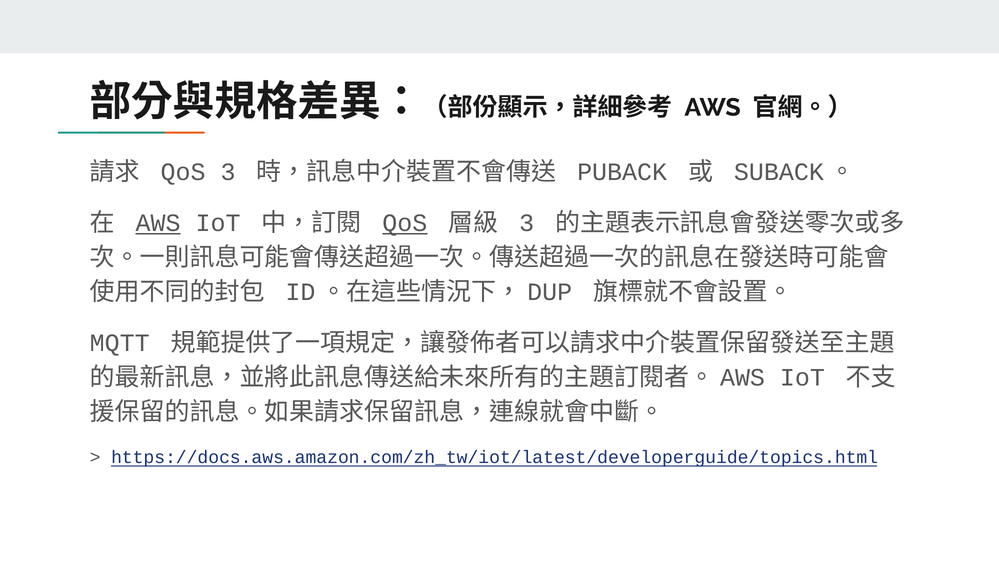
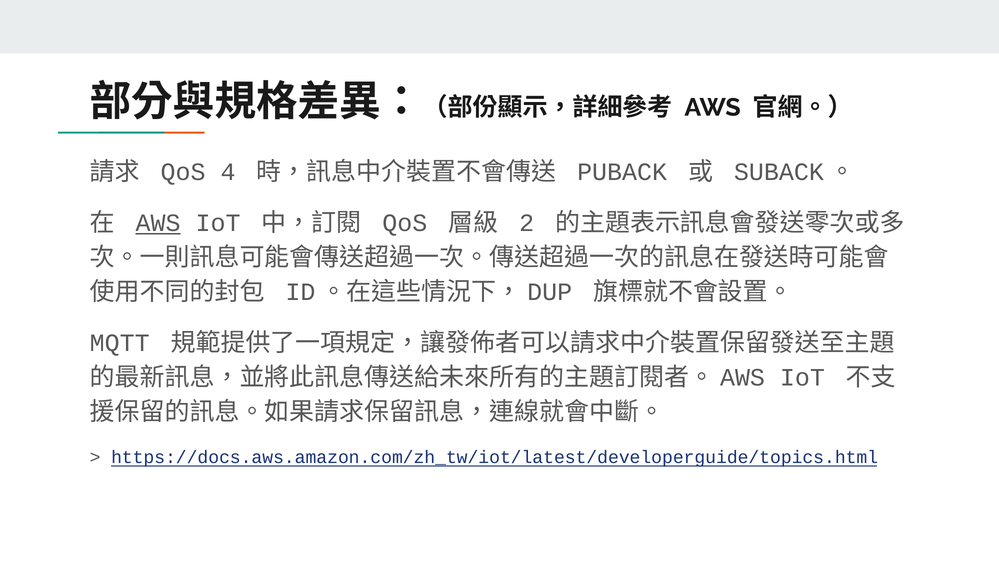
QoS 3: 3 -> 4
QoS at (405, 223) underline: present -> none
3 at (527, 223): 3 -> 2
